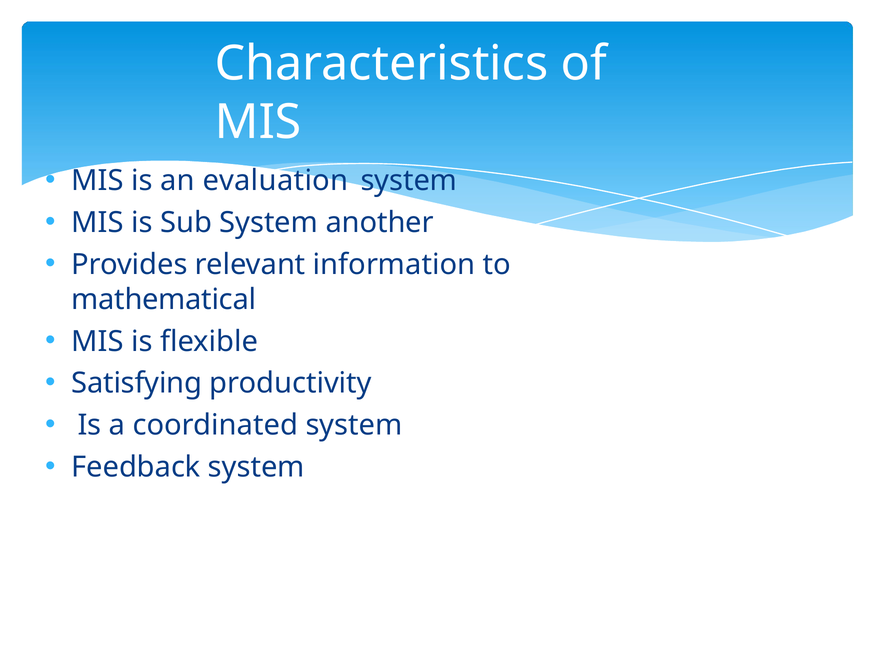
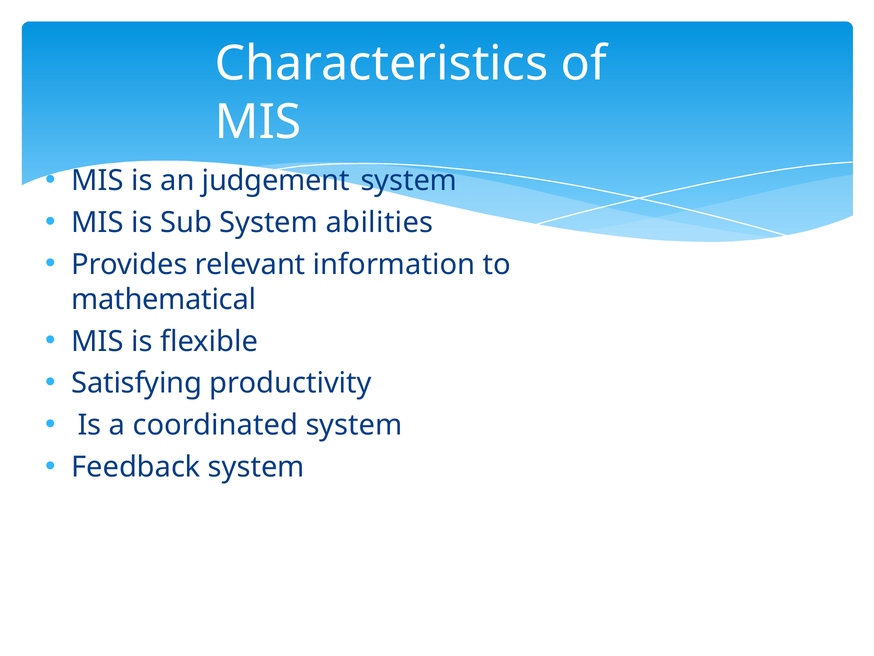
evaluation: evaluation -> judgement
another: another -> abilities
